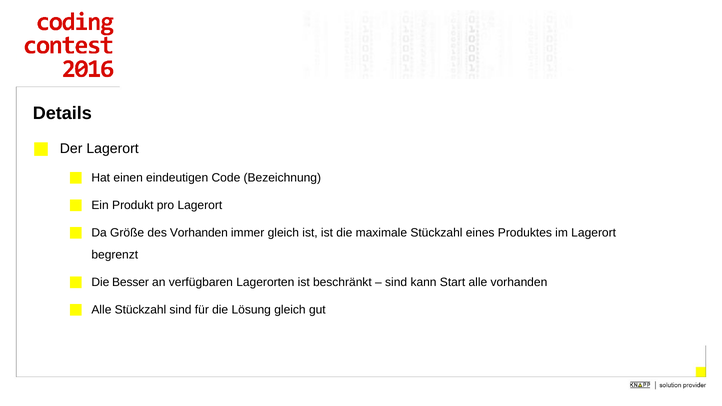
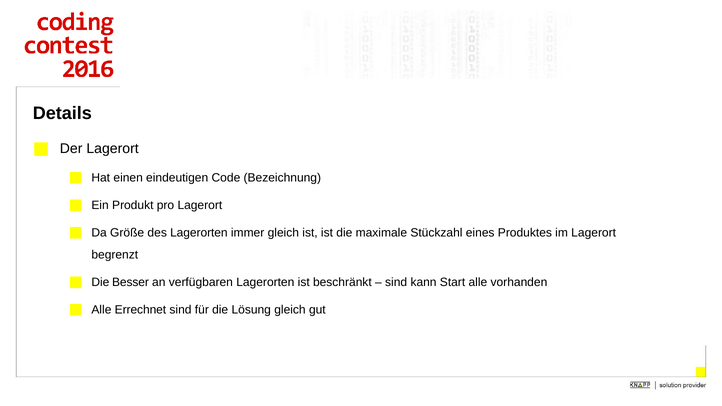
des Vorhanden: Vorhanden -> Lagerorten
Alle Stückzahl: Stückzahl -> Errechnet
